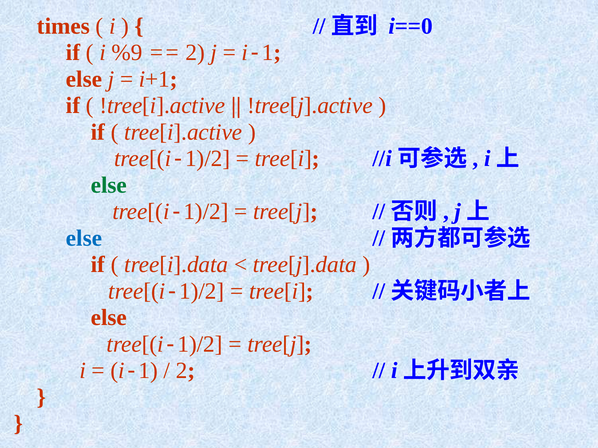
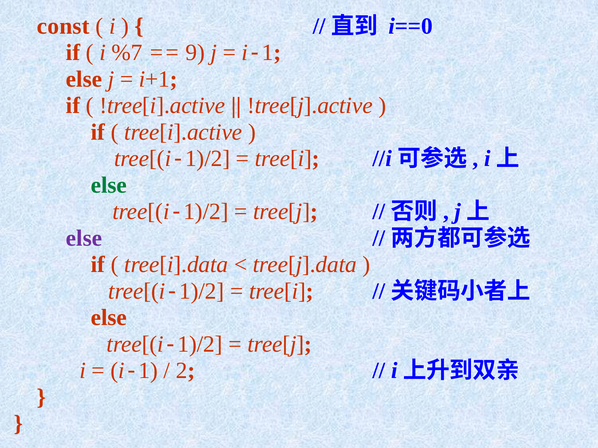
times: times -> const
%9: %9 -> %7
2 at (195, 53): 2 -> 9
else at (84, 238) colour: blue -> purple
